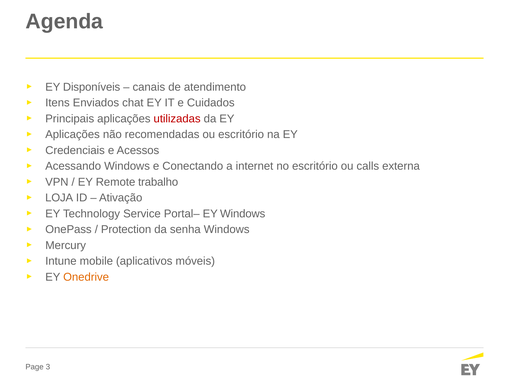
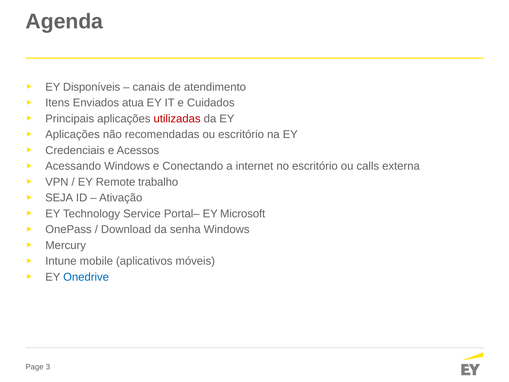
chat: chat -> atua
LOJA: LOJA -> SEJA
EY Windows: Windows -> Microsoft
Protection: Protection -> Download
Onedrive colour: orange -> blue
